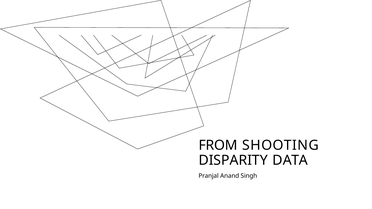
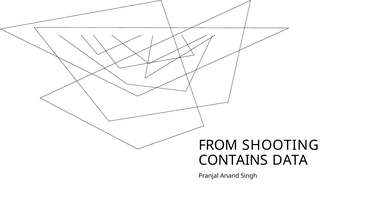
DISPARITY: DISPARITY -> CONTAINS
